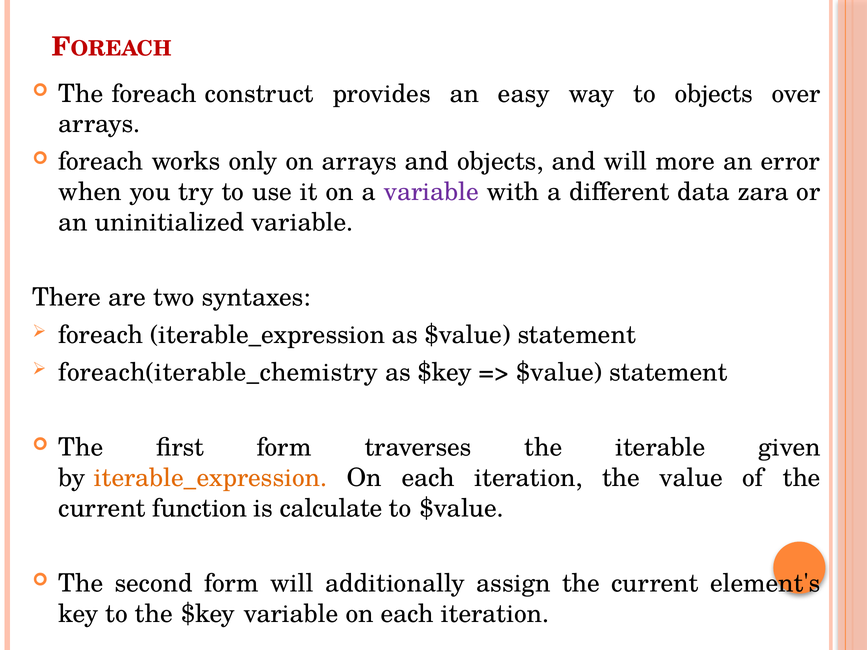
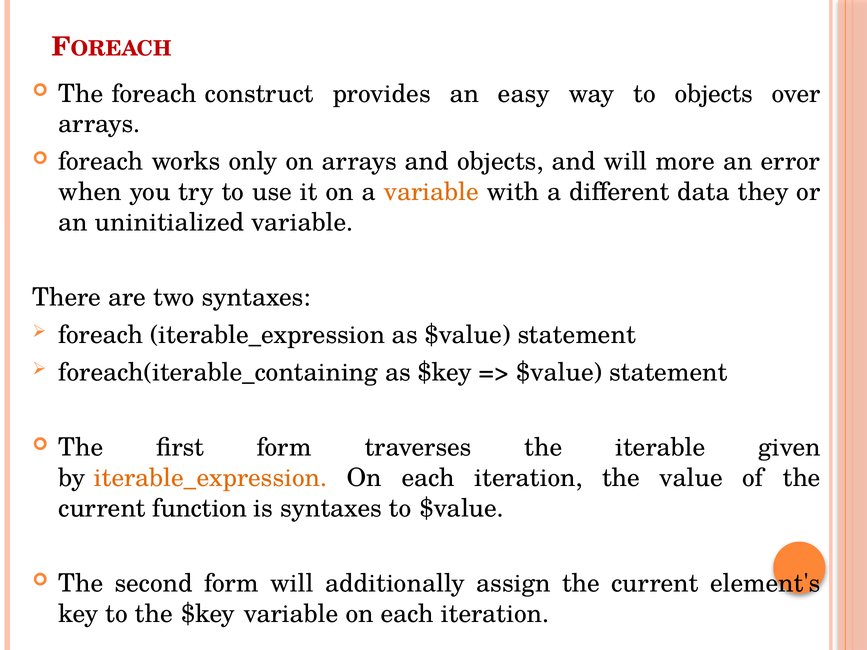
variable at (431, 192) colour: purple -> orange
zara: zara -> they
foreach(iterable_chemistry: foreach(iterable_chemistry -> foreach(iterable_containing
is calculate: calculate -> syntaxes
